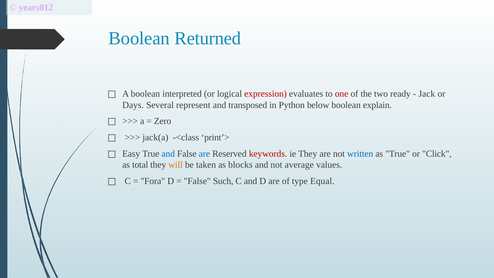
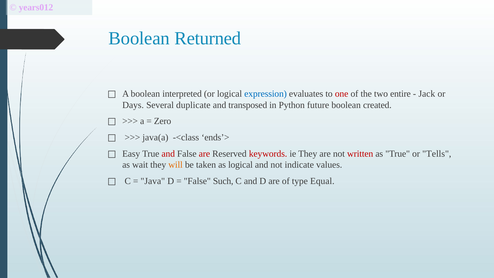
expression colour: red -> blue
ready: ready -> entire
represent: represent -> duplicate
below: below -> future
explain: explain -> created
jack(a: jack(a -> java(a
print’>: print’> -> ends’>
and at (168, 154) colour: blue -> red
are at (204, 154) colour: blue -> red
written colour: blue -> red
Click: Click -> Tells
total: total -> wait
as blocks: blocks -> logical
average: average -> indicate
Fora: Fora -> Java
